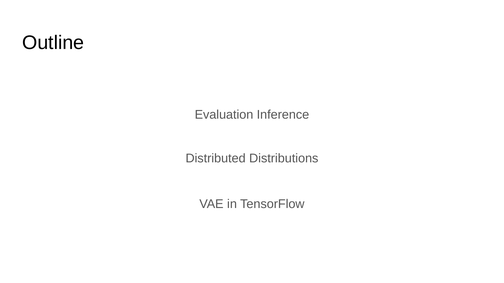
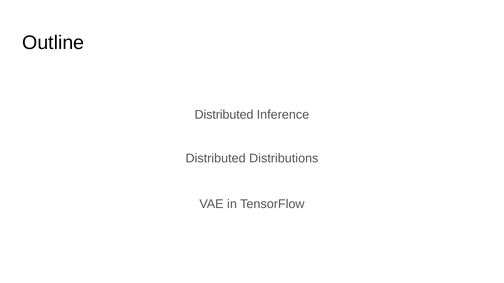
Evaluation at (224, 115): Evaluation -> Distributed
